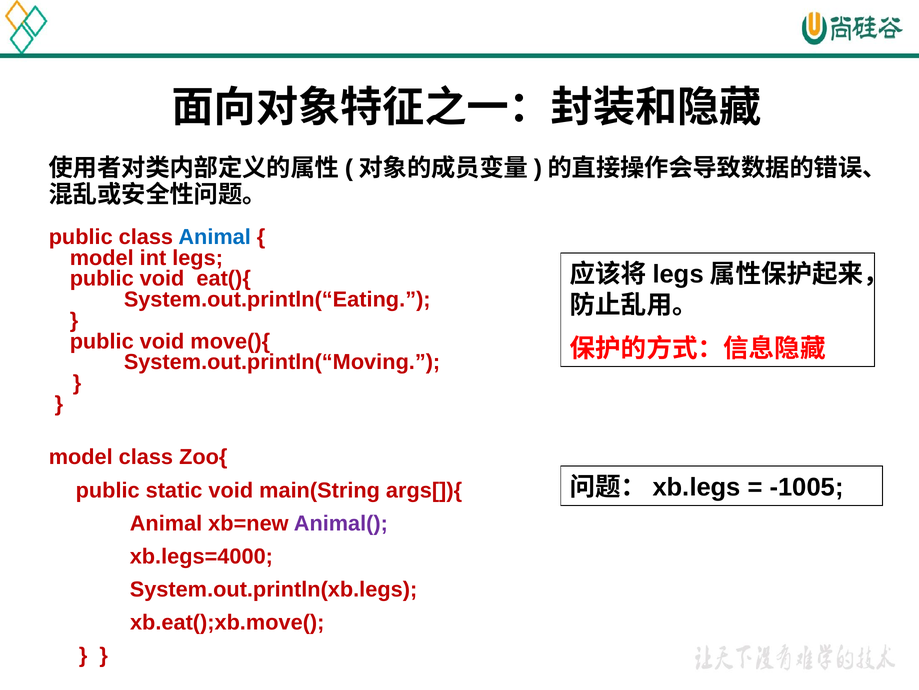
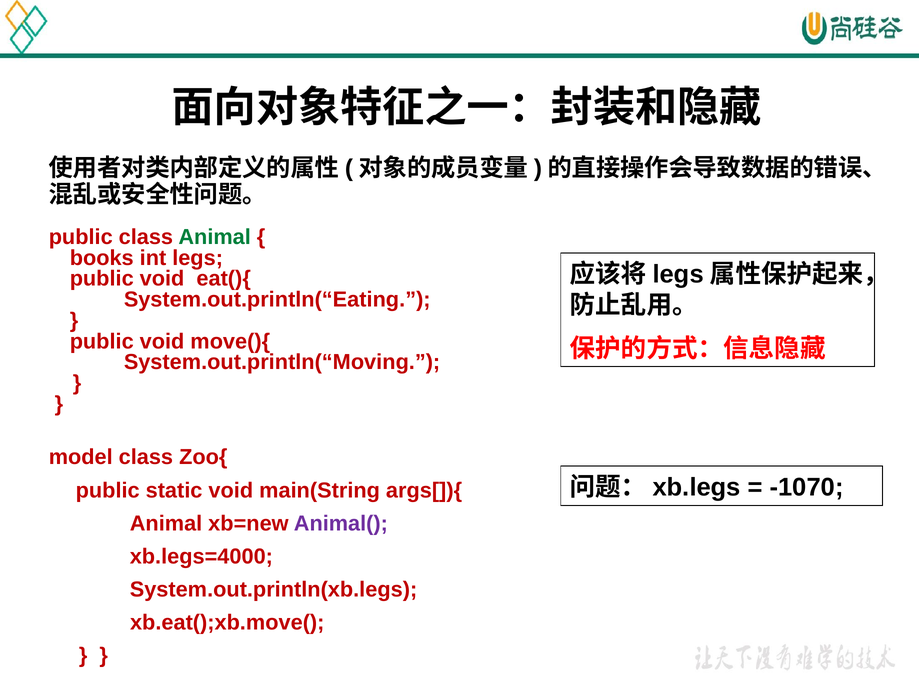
Animal at (215, 237) colour: blue -> green
model at (102, 258): model -> books
-1005: -1005 -> -1070
